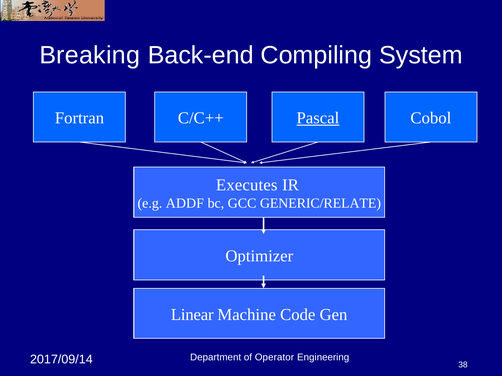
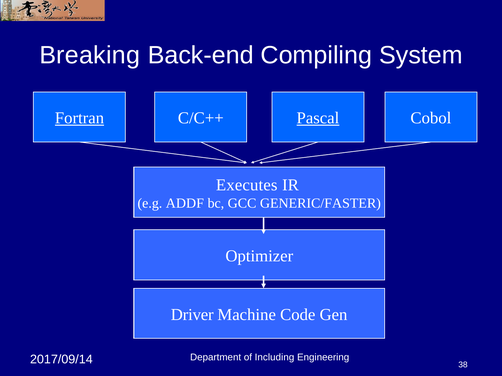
Fortran underline: none -> present
GENERIC/RELATE: GENERIC/RELATE -> GENERIC/FASTER
Linear: Linear -> Driver
Operator: Operator -> Including
